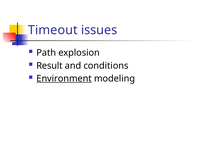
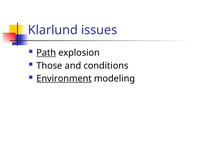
Timeout: Timeout -> Klarlund
Path underline: none -> present
Result: Result -> Those
